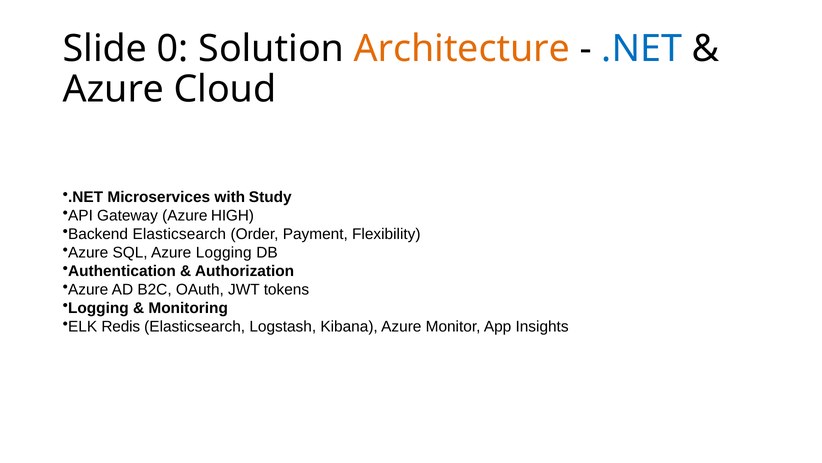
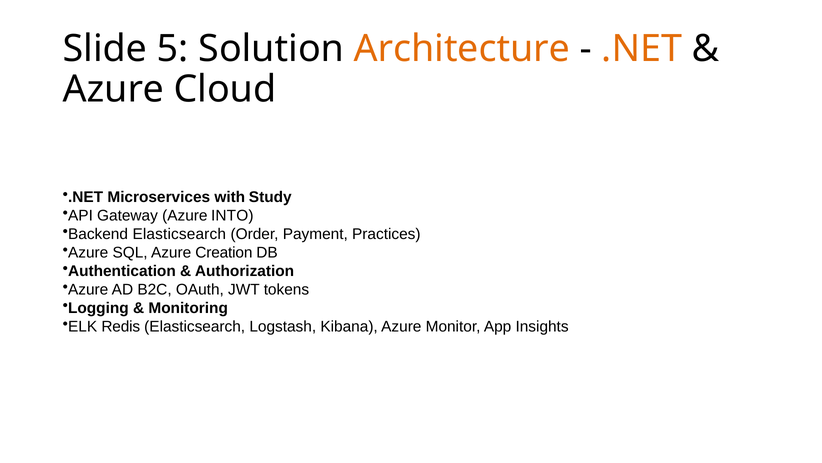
0: 0 -> 5
.NET colour: blue -> orange
HIGH: HIGH -> INTO
Flexibility: Flexibility -> Practices
Azure Logging: Logging -> Creation
